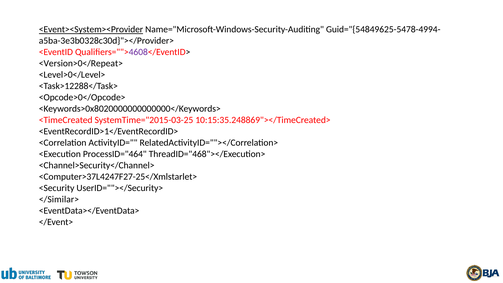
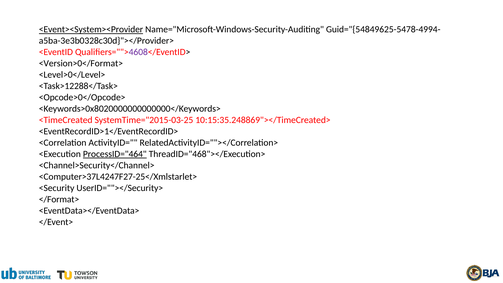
<Version>0</Repeat>: <Version>0</Repeat> -> <Version>0</Format>
ProcessID="464 underline: none -> present
</Similar>: </Similar> -> </Format>
